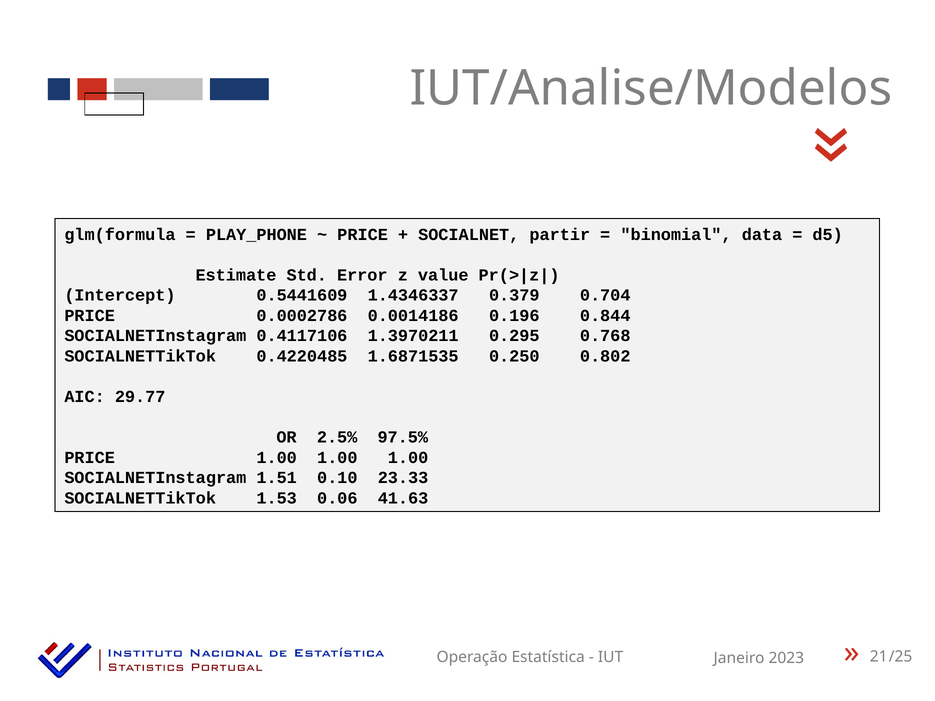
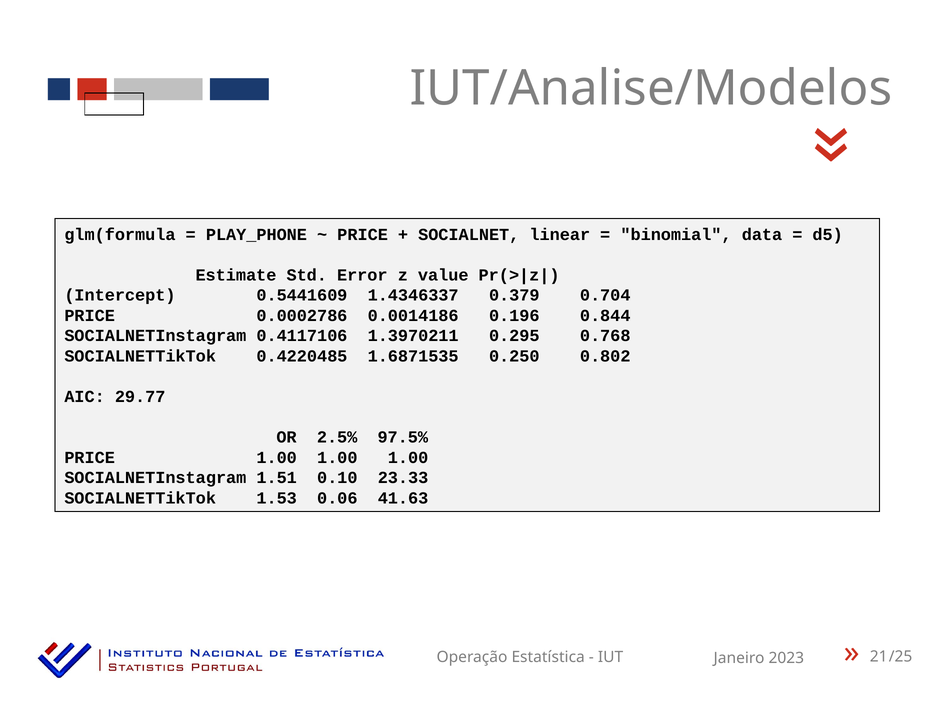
partir: partir -> linear
